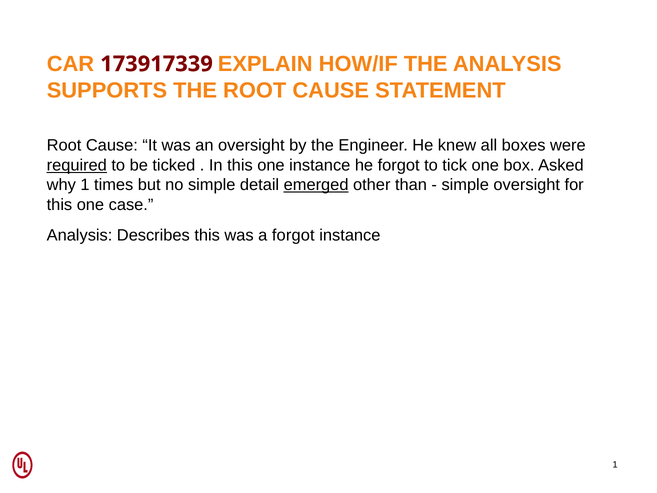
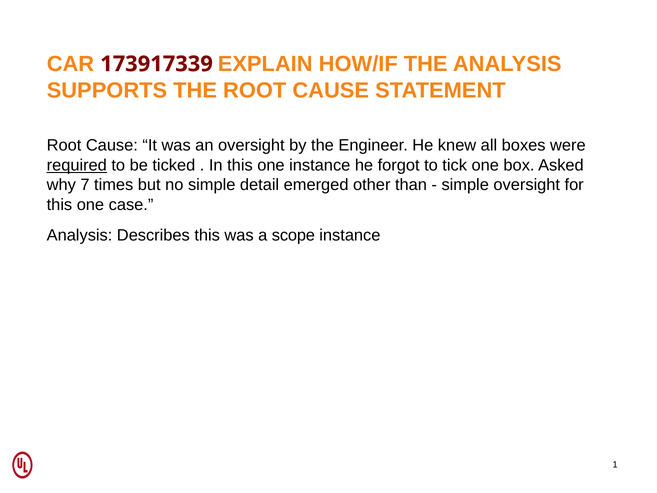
why 1: 1 -> 7
emerged underline: present -> none
a forgot: forgot -> scope
